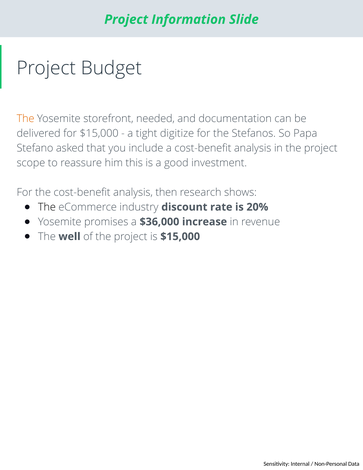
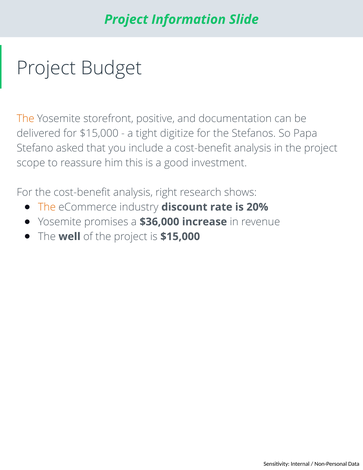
needed: needed -> positive
then: then -> right
The at (47, 207) colour: black -> orange
